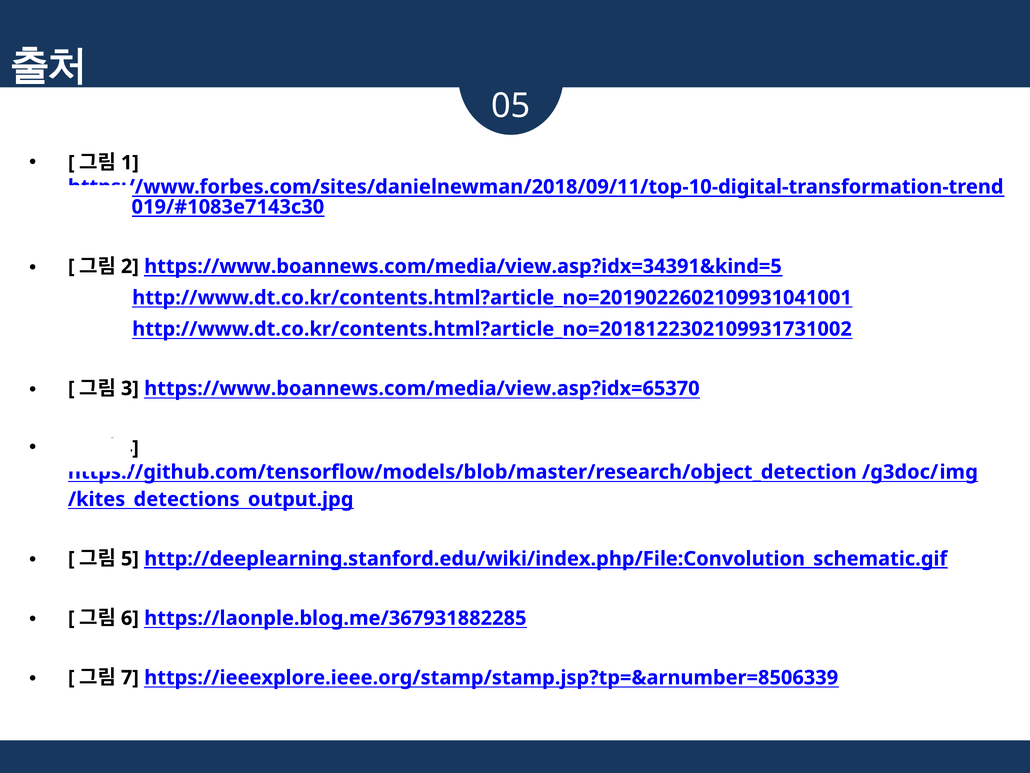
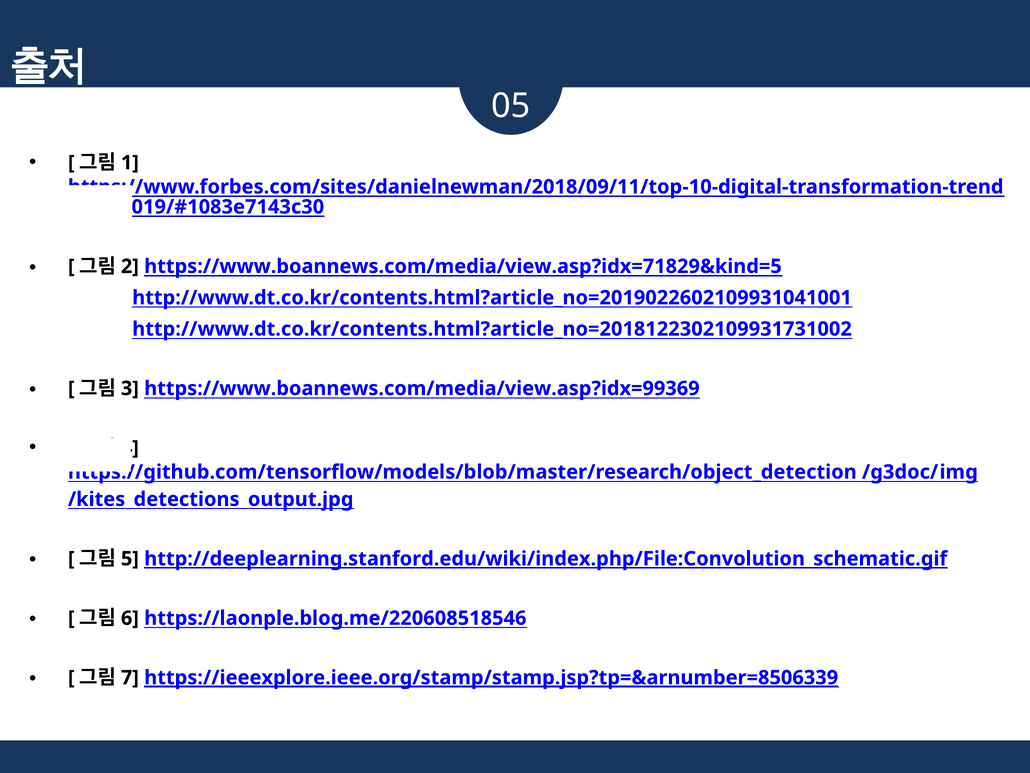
https://www.boannews.com/media/view.asp?idx=34391&kind=5: https://www.boannews.com/media/view.asp?idx=34391&kind=5 -> https://www.boannews.com/media/view.asp?idx=71829&kind=5
https://www.boannews.com/media/view.asp?idx=65370: https://www.boannews.com/media/view.asp?idx=65370 -> https://www.boannews.com/media/view.asp?idx=99369
https://laonple.blog.me/367931882285: https://laonple.blog.me/367931882285 -> https://laonple.blog.me/220608518546
https://ieeexplore.ieee.org/stamp/stamp.jsp?tp=&arnumber=8506339 underline: none -> present
